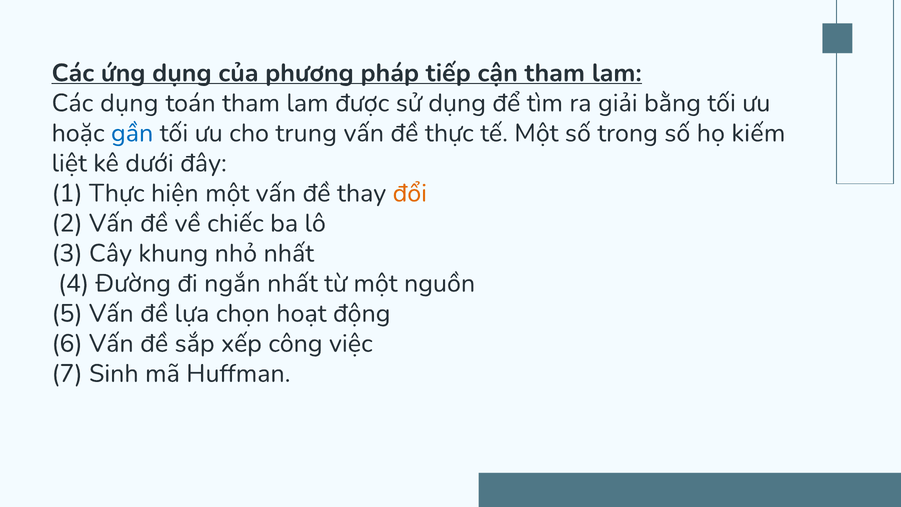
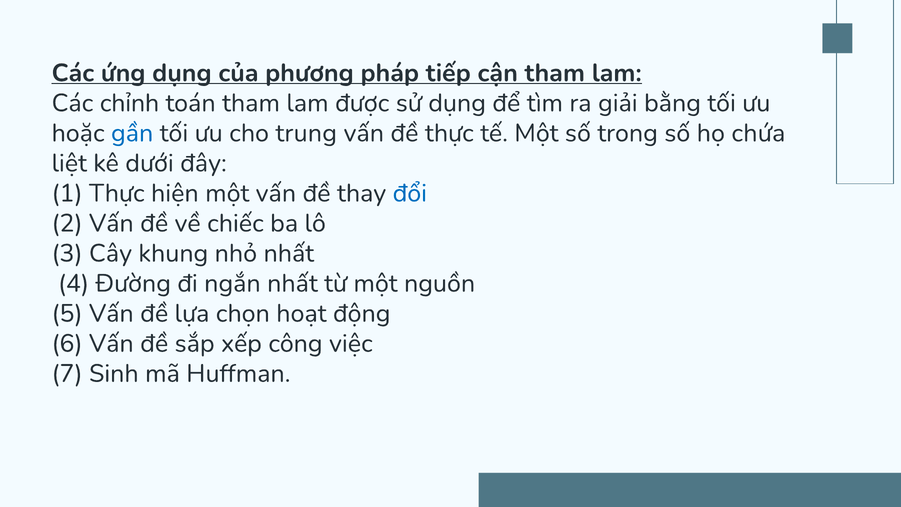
Các dụng: dụng -> chỉnh
kiếm: kiếm -> chứa
đổi colour: orange -> blue
